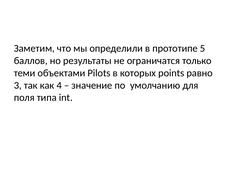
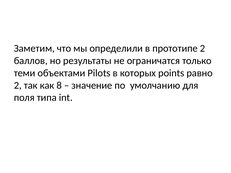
прототипе 5: 5 -> 2
3 at (18, 85): 3 -> 2
4: 4 -> 8
